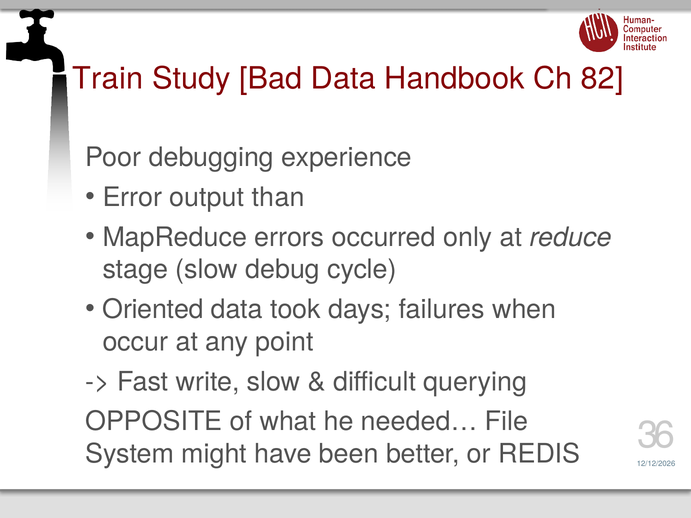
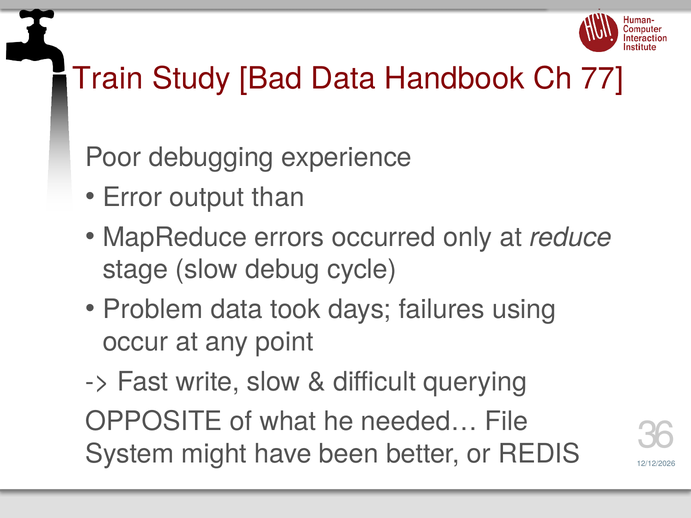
82: 82 -> 77
Oriented: Oriented -> Problem
when: when -> using
